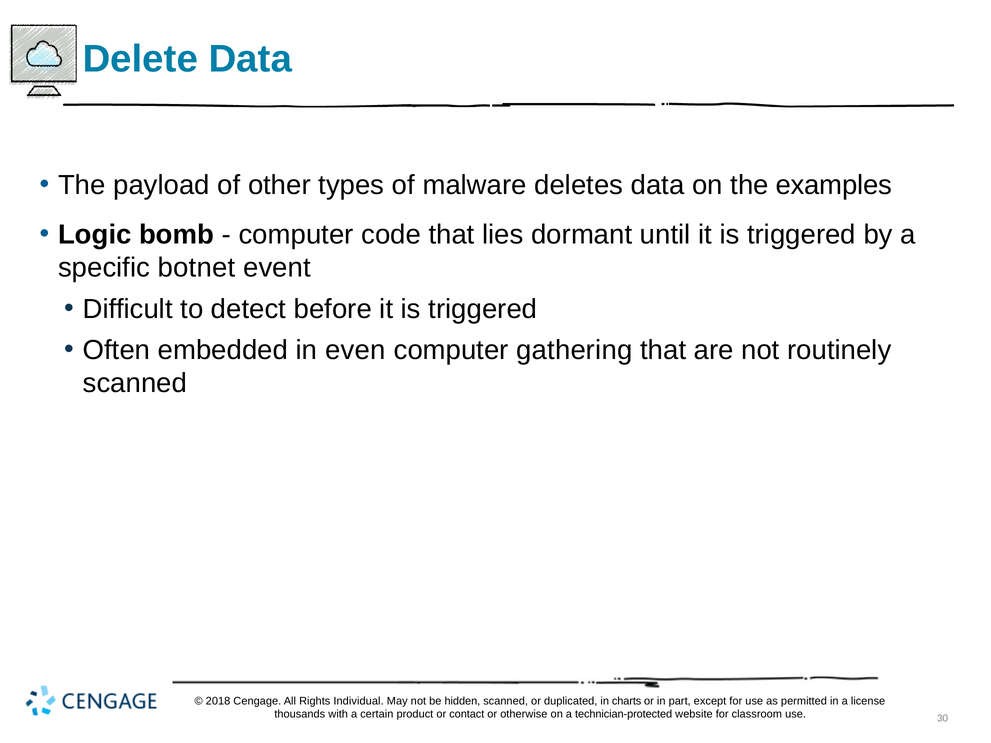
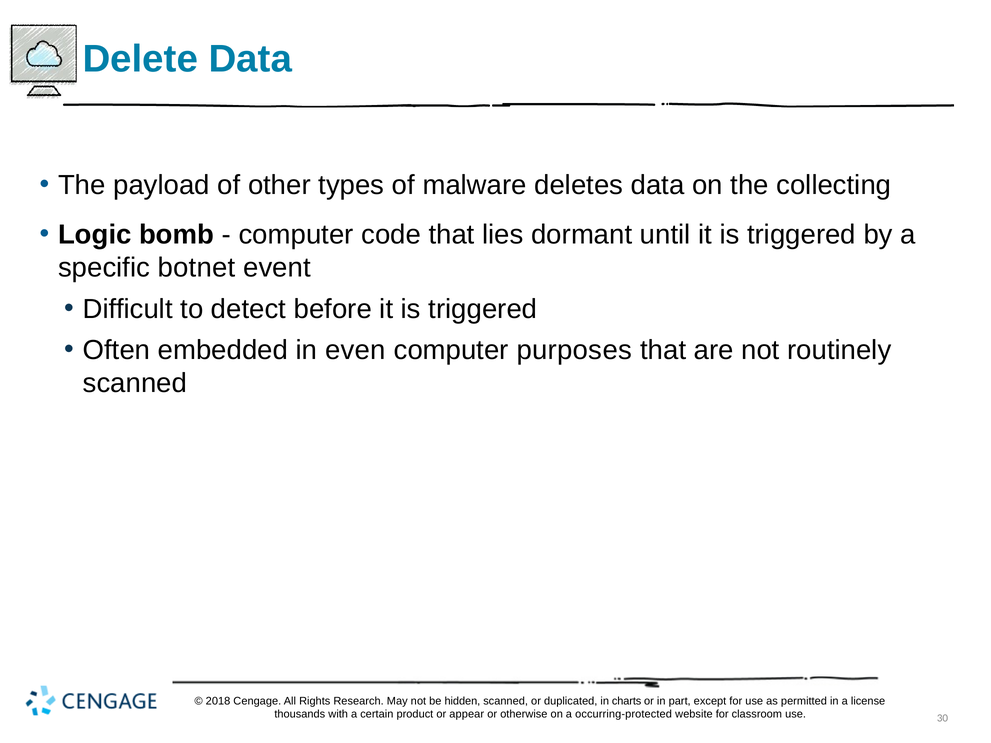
examples: examples -> collecting
gathering: gathering -> purposes
Individual: Individual -> Research
contact: contact -> appear
technician-protected: technician-protected -> occurring-protected
